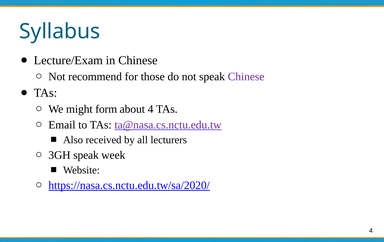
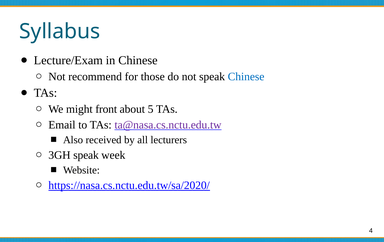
Chinese at (246, 77) colour: purple -> blue
form: form -> front
about 4: 4 -> 5
